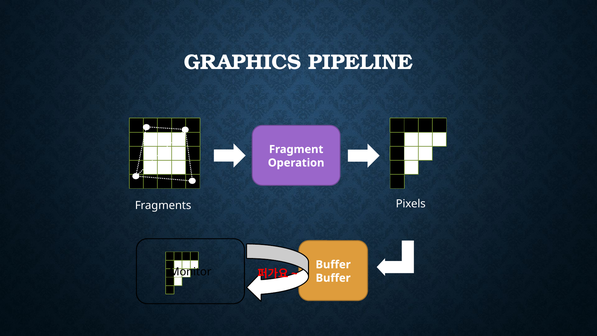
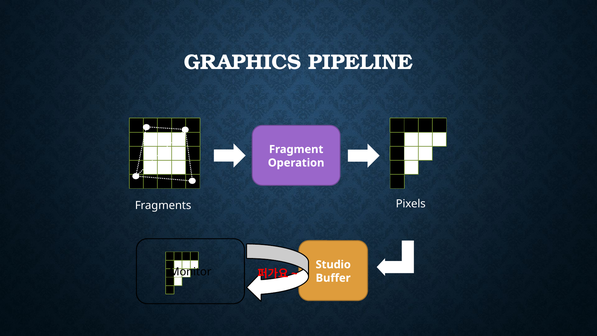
Buffer at (333, 264): Buffer -> Studio
